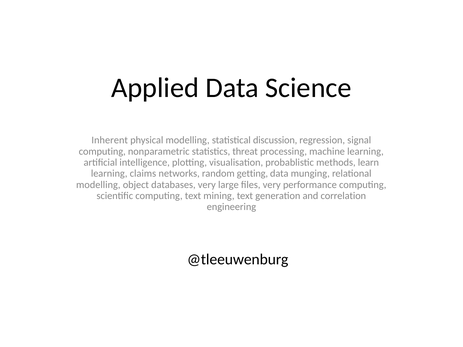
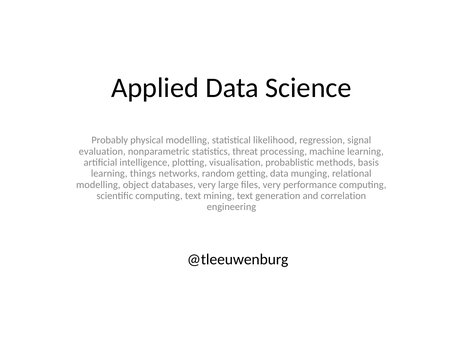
Inherent: Inherent -> Probably
discussion: discussion -> likelihood
computing at (102, 151): computing -> evaluation
learn: learn -> basis
claims: claims -> things
